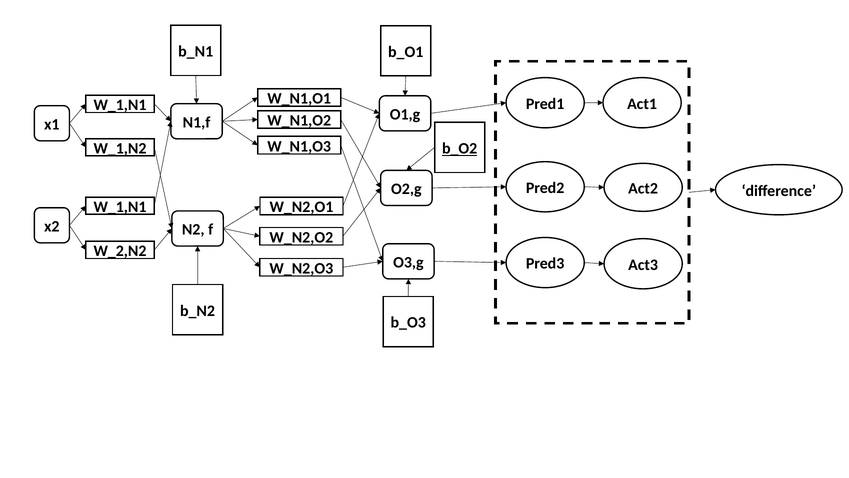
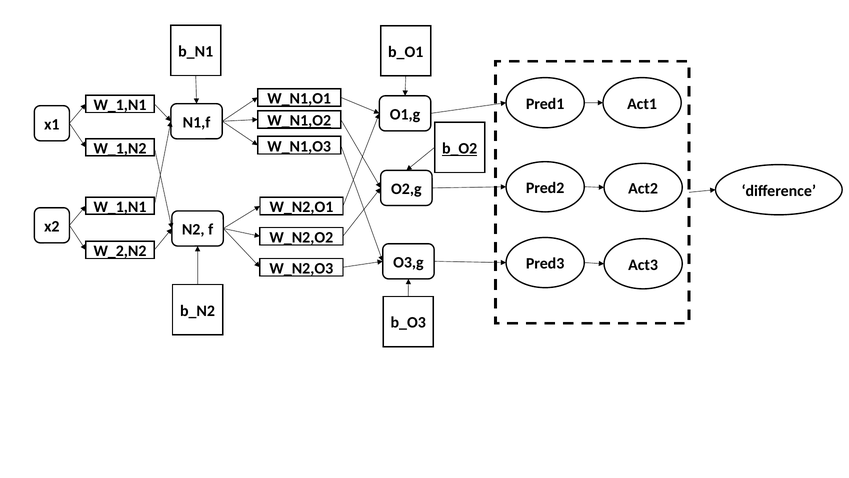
W_N1,O2 underline: none -> present
